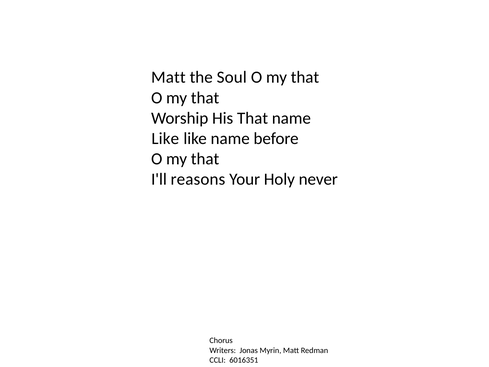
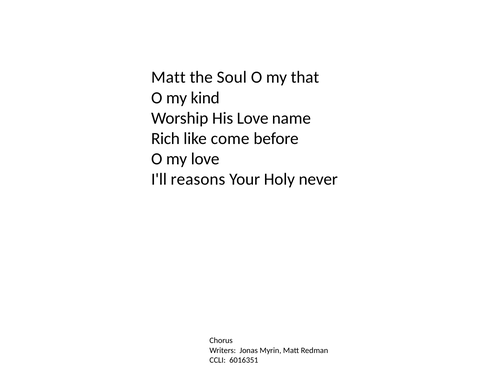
that at (205, 98): that -> kind
His That: That -> Love
Like at (165, 138): Like -> Rich
like name: name -> come
that at (205, 159): that -> love
